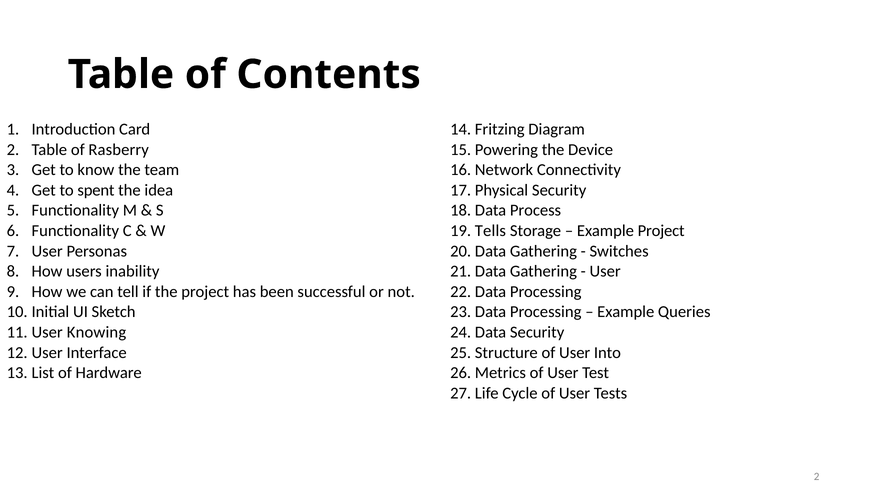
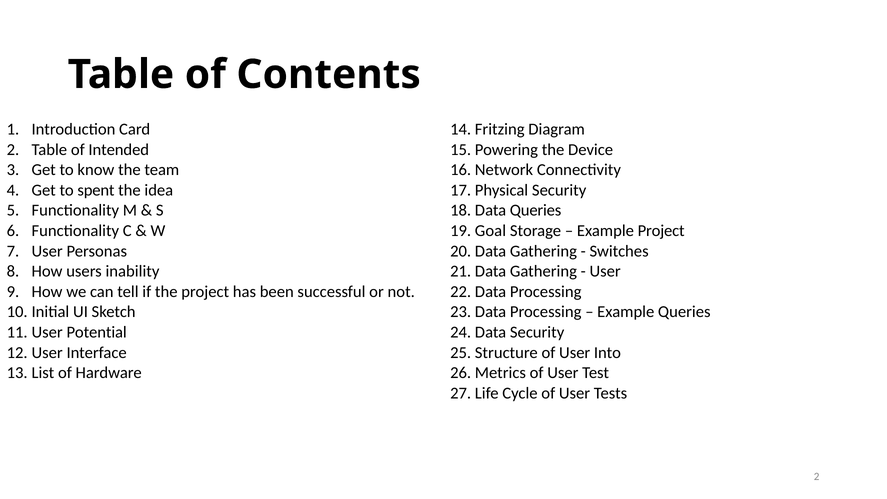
Rasberry: Rasberry -> Intended
Data Process: Process -> Queries
Tells: Tells -> Goal
Knowing: Knowing -> Potential
